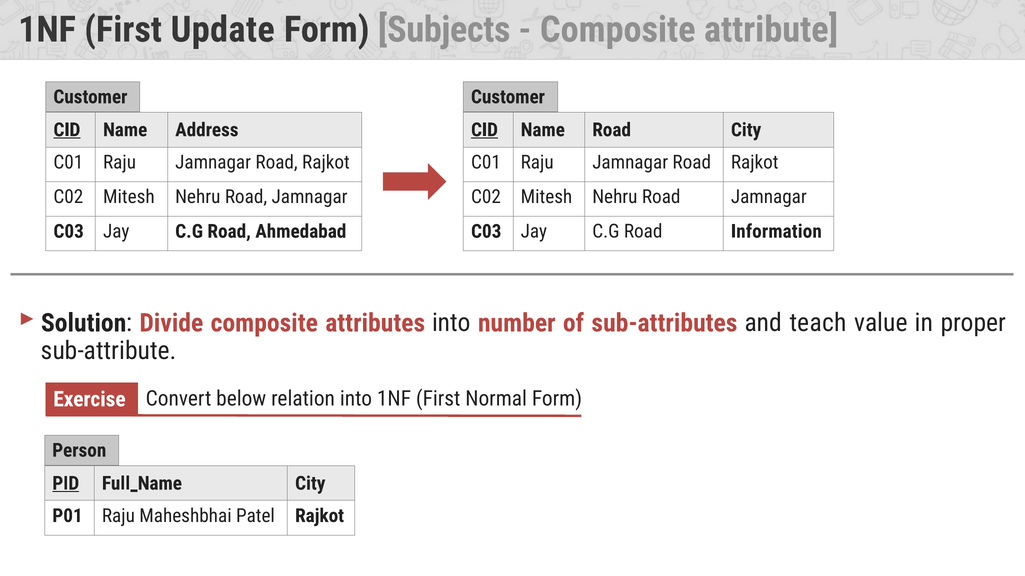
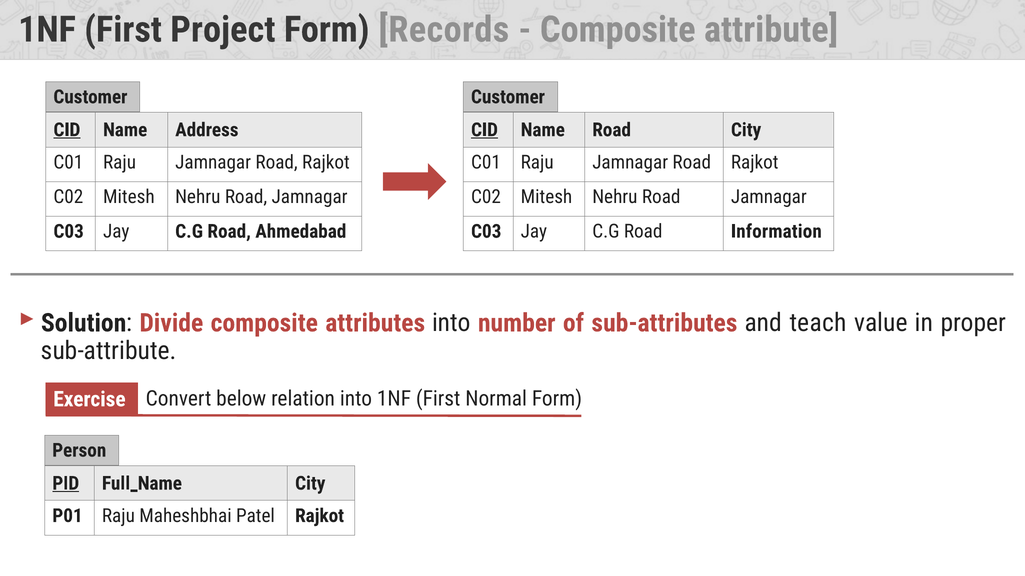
Update: Update -> Project
Subjects: Subjects -> Records
